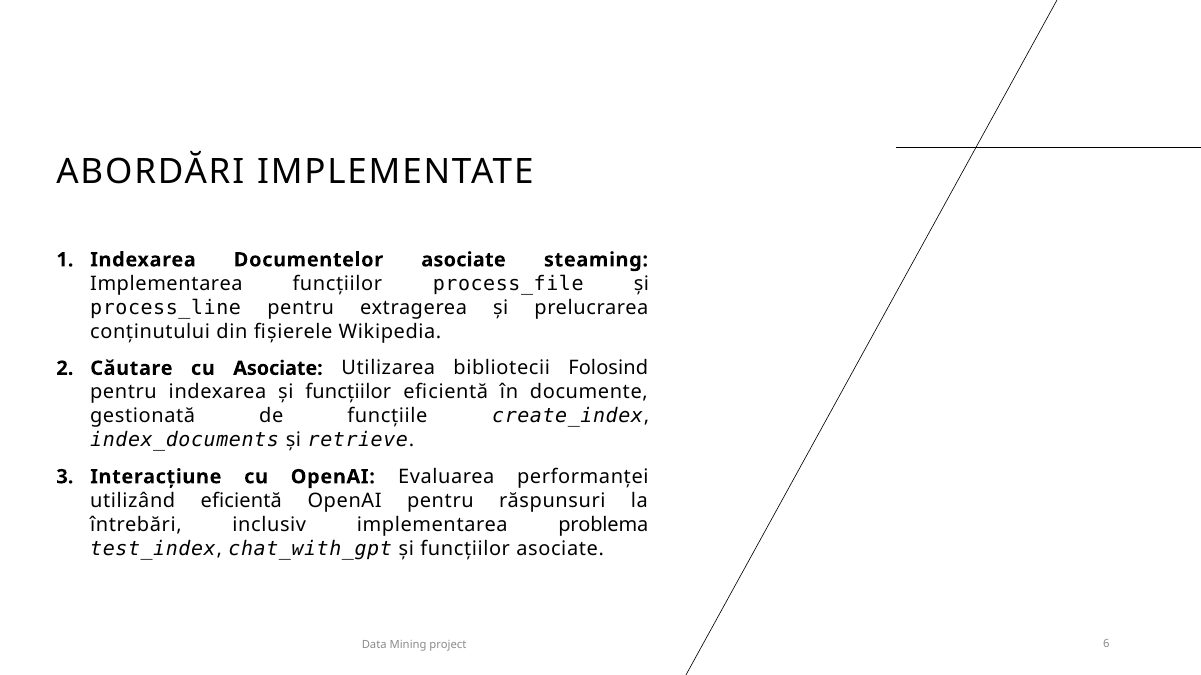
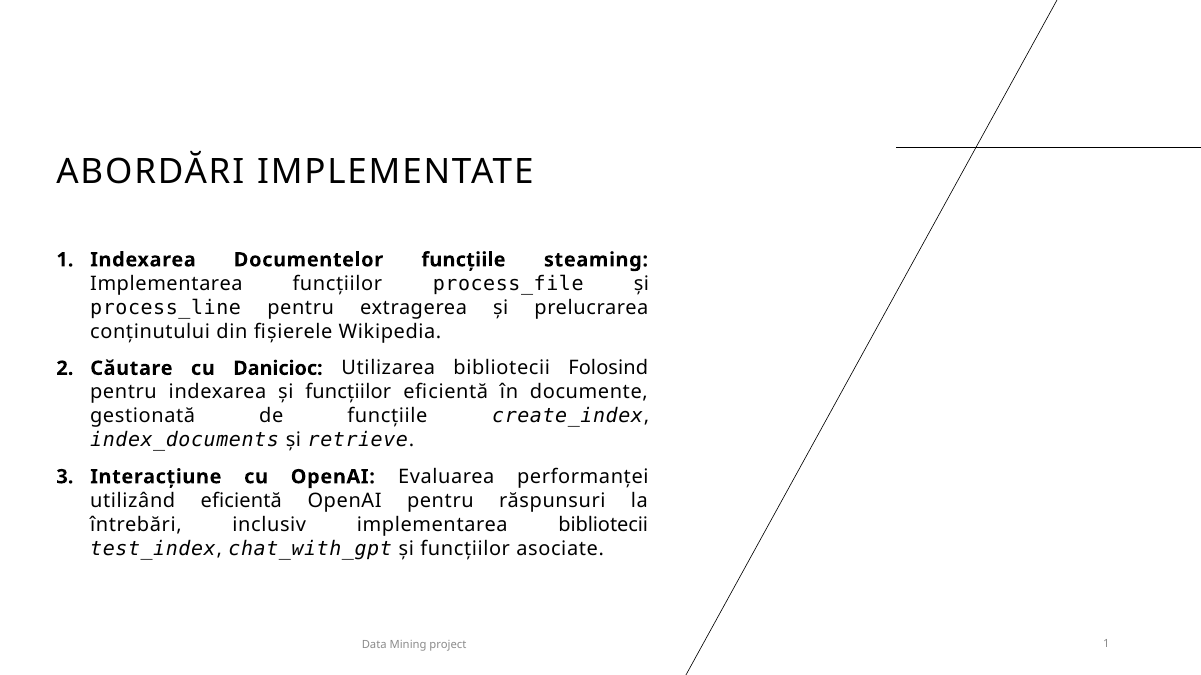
Documentelor asociate: asociate -> funcțiile
cu Asociate: Asociate -> Danicioc
implementarea problema: problema -> bibliotecii
project 6: 6 -> 1
